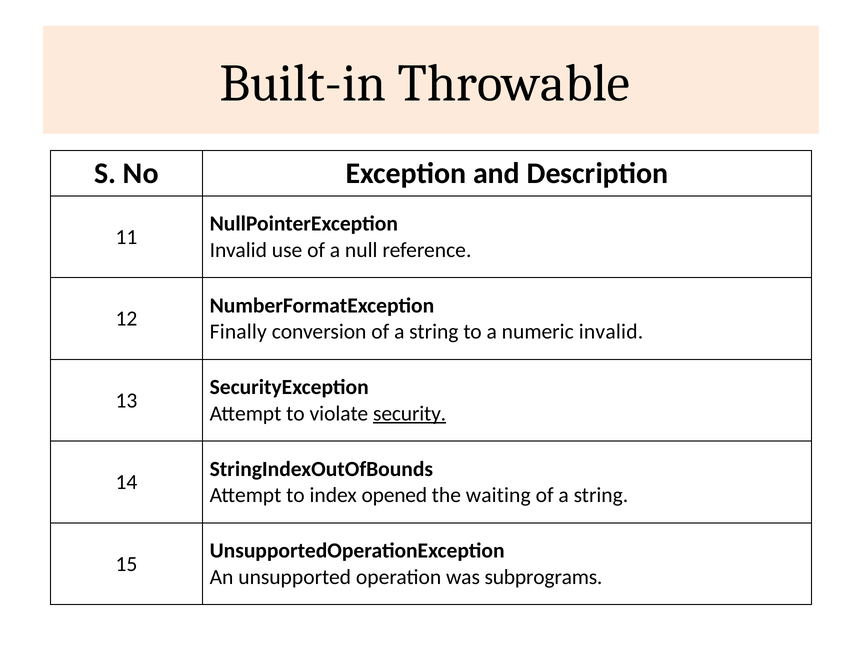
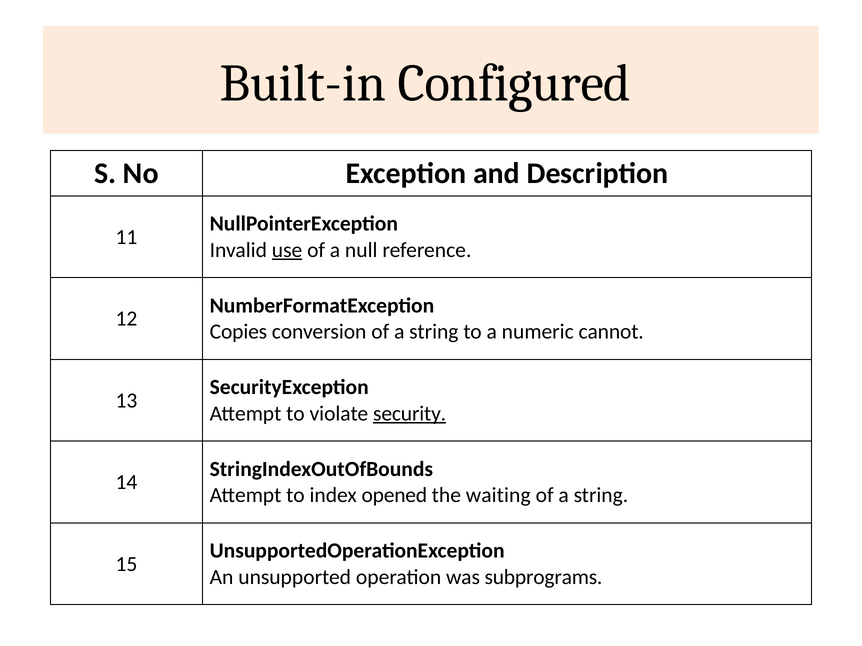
Throwable: Throwable -> Configured
use underline: none -> present
Finally: Finally -> Copies
numeric invalid: invalid -> cannot
